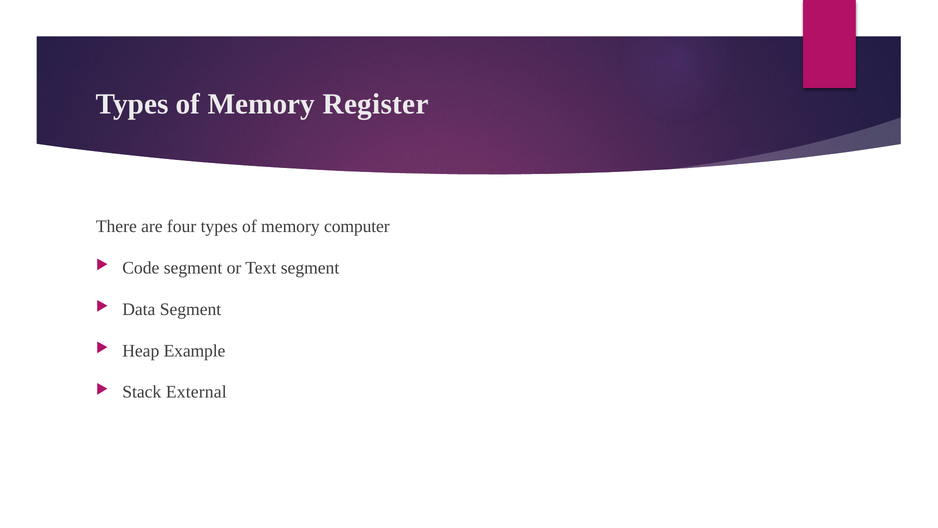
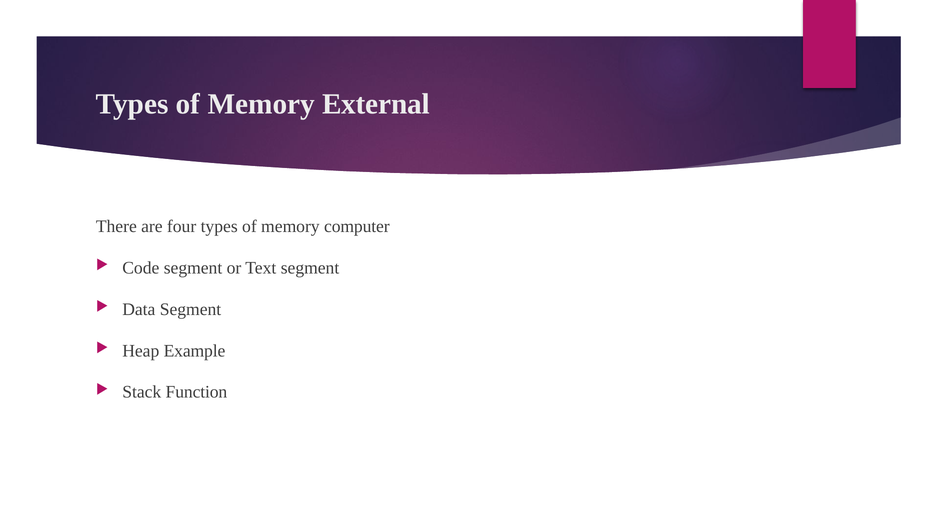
Register: Register -> External
External: External -> Function
